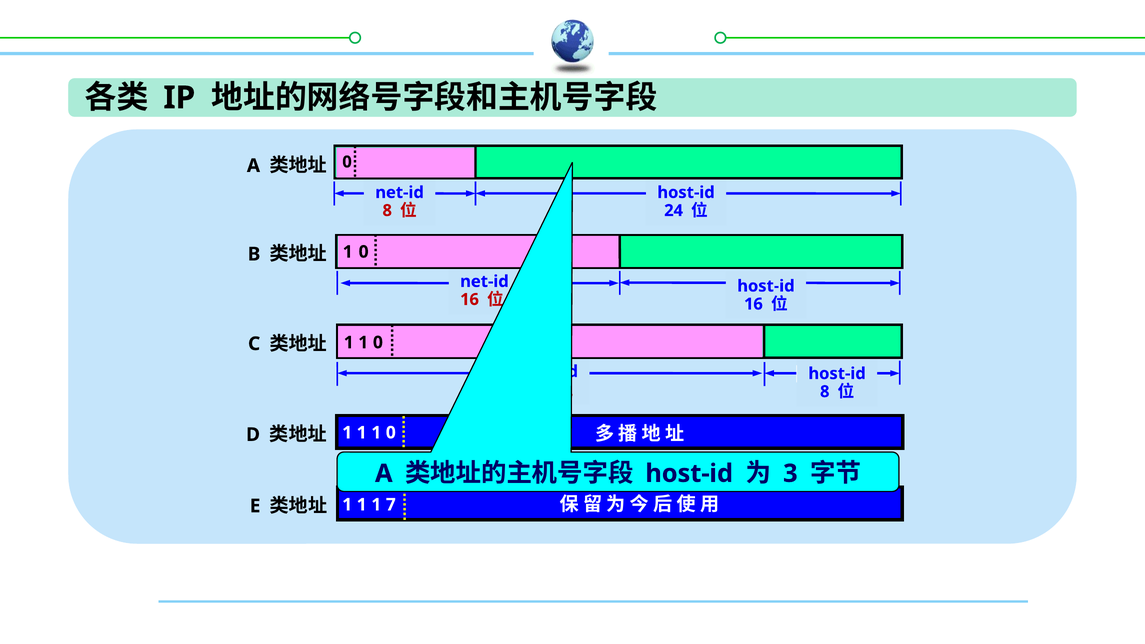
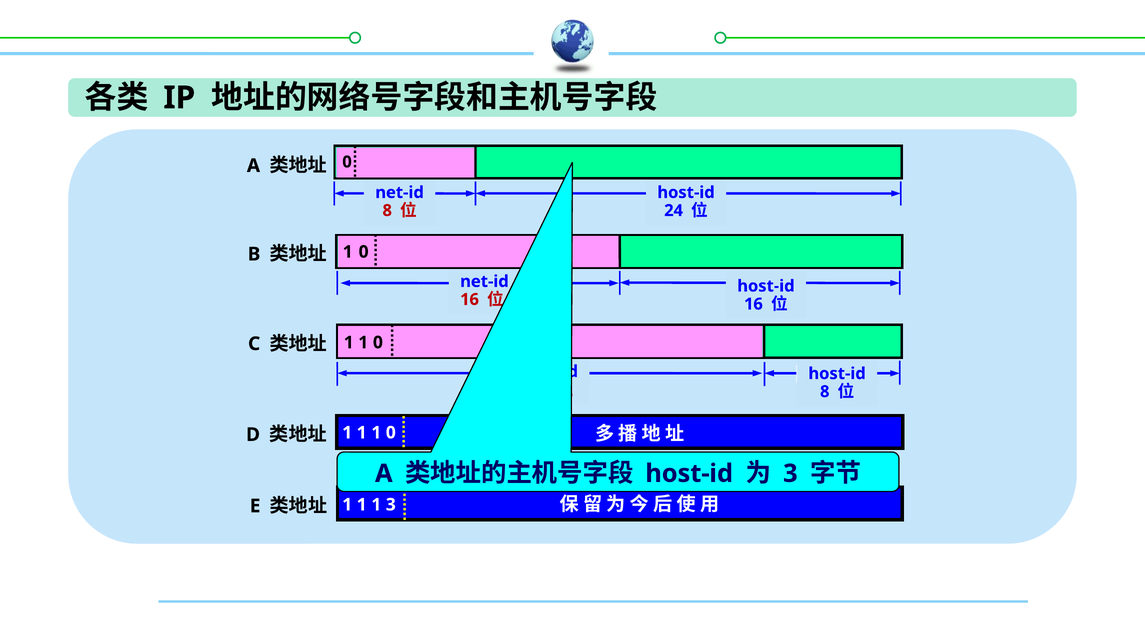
1 7: 7 -> 3
